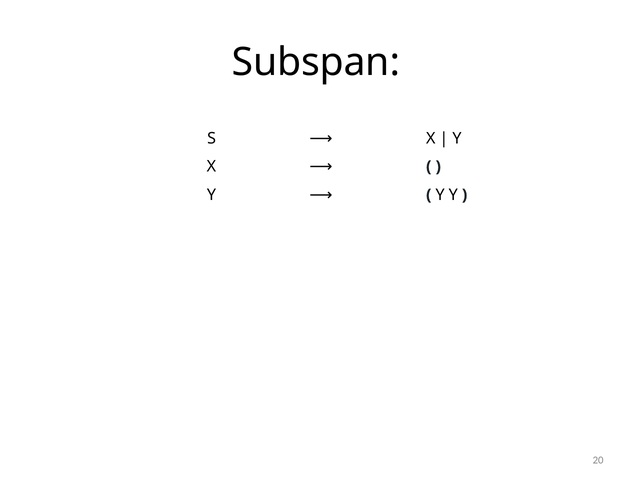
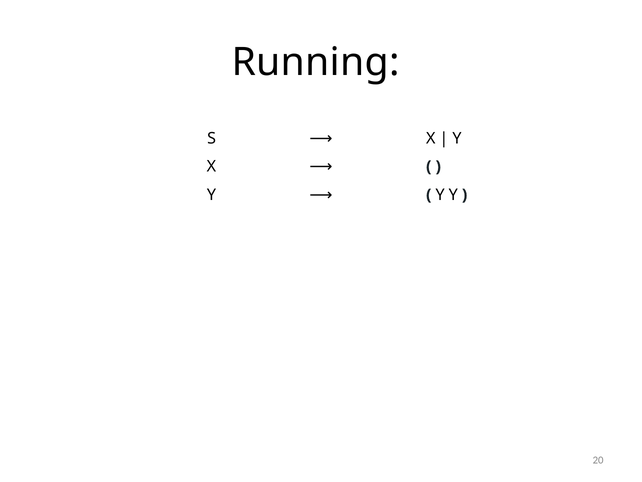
Subspan: Subspan -> Running
